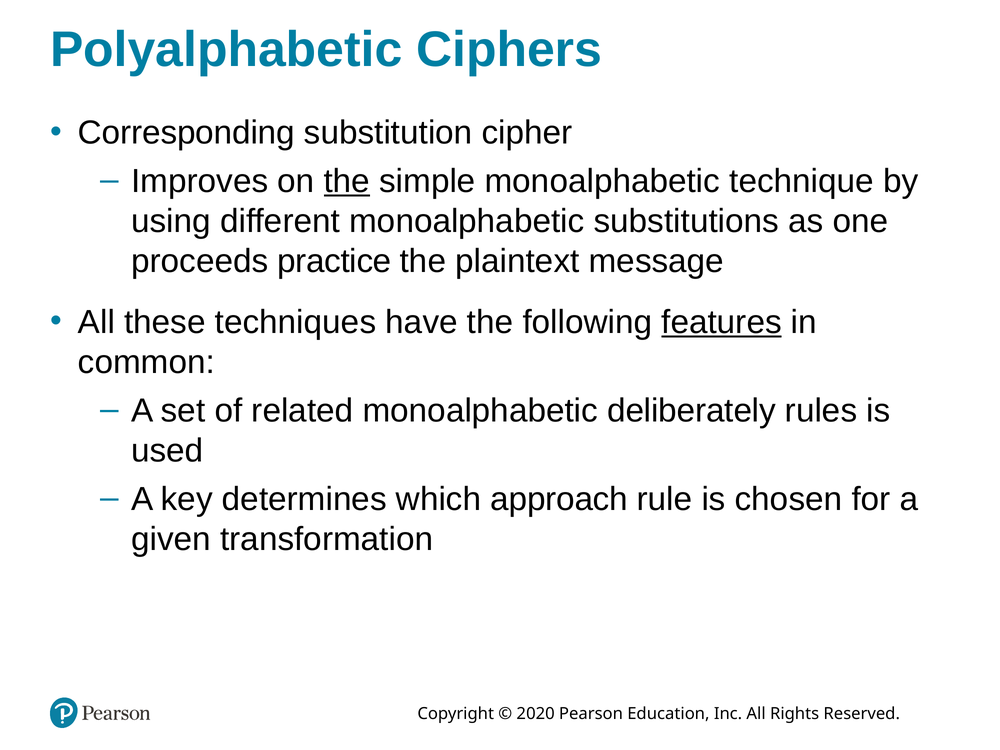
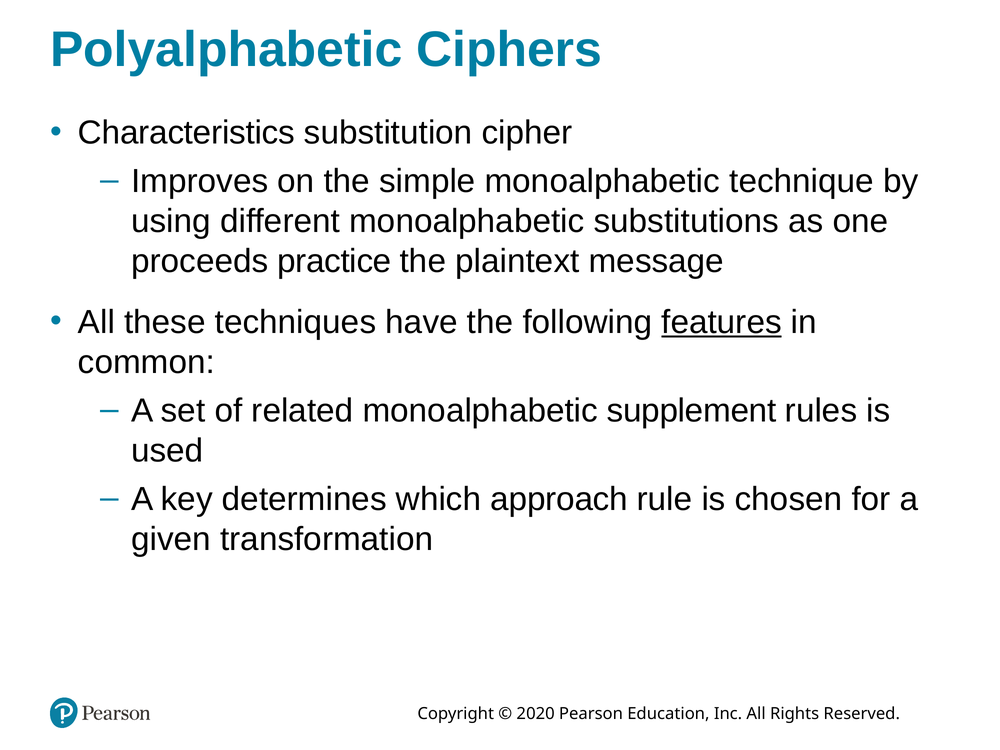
Corresponding: Corresponding -> Characteristics
the at (347, 181) underline: present -> none
deliberately: deliberately -> supplement
